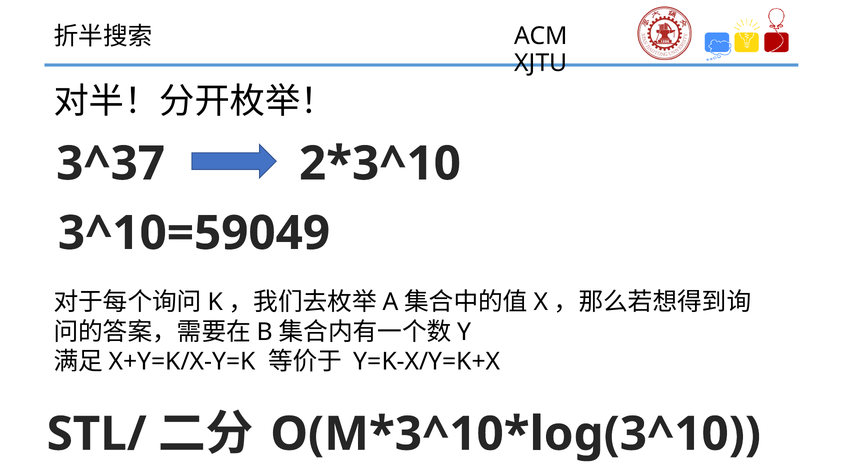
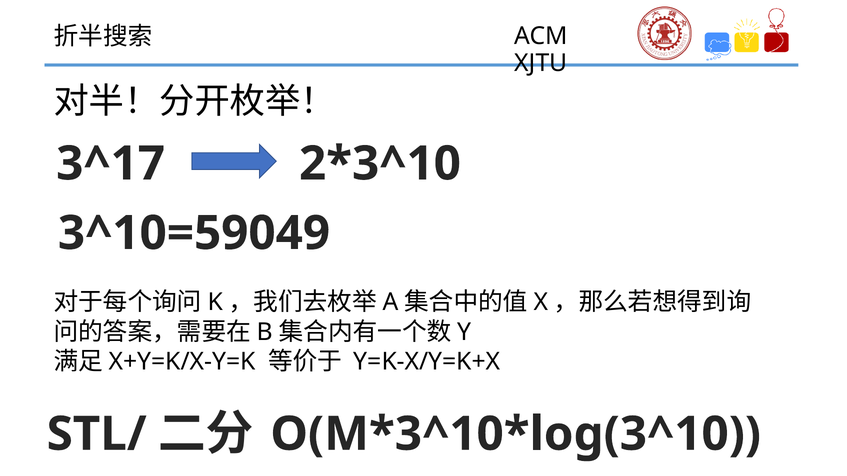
3^37: 3^37 -> 3^17
